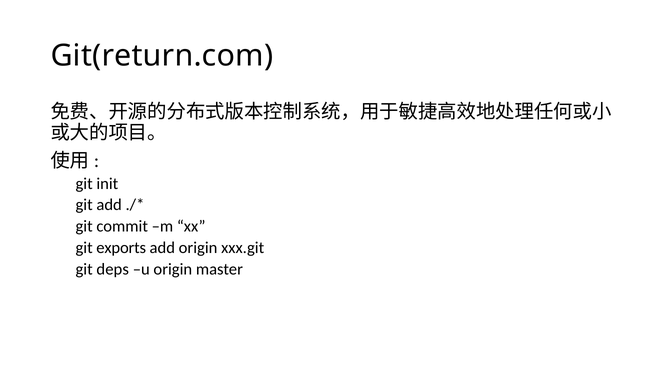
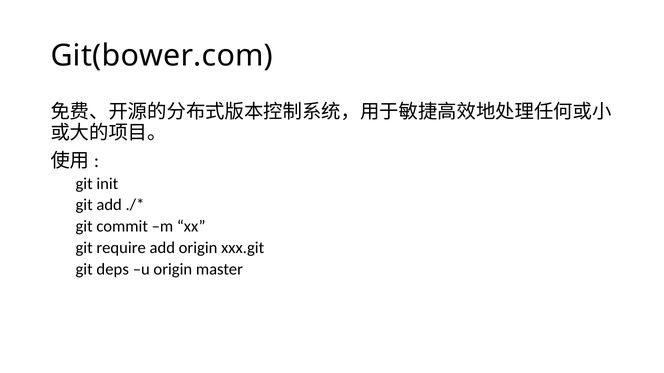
Git(return.com: Git(return.com -> Git(bower.com
exports: exports -> require
